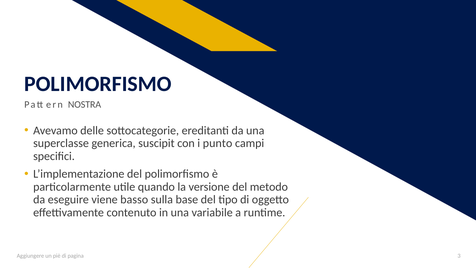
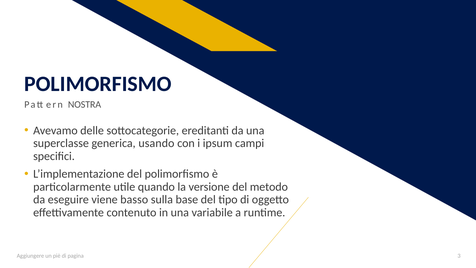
suscipit: suscipit -> usando
punto: punto -> ipsum
